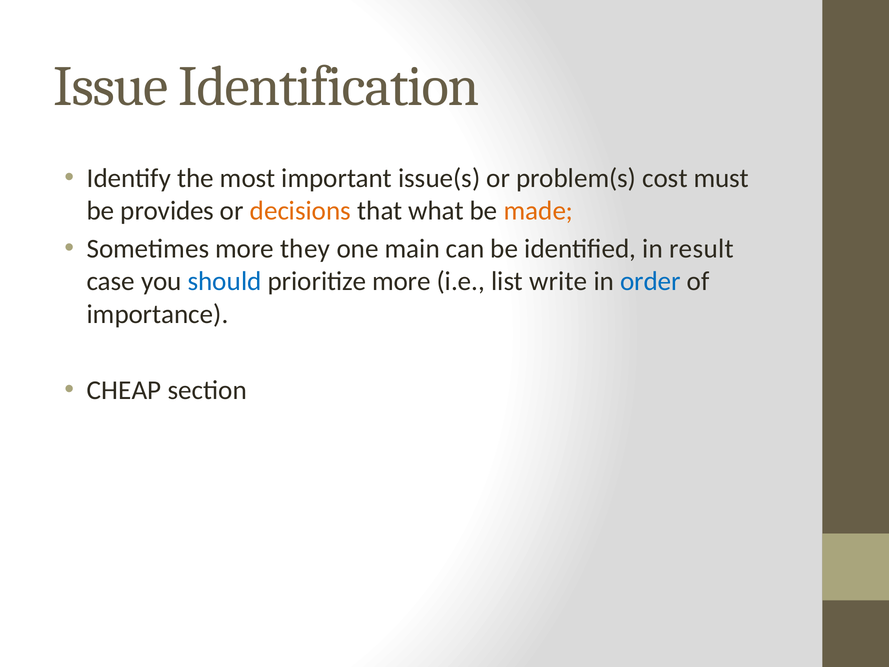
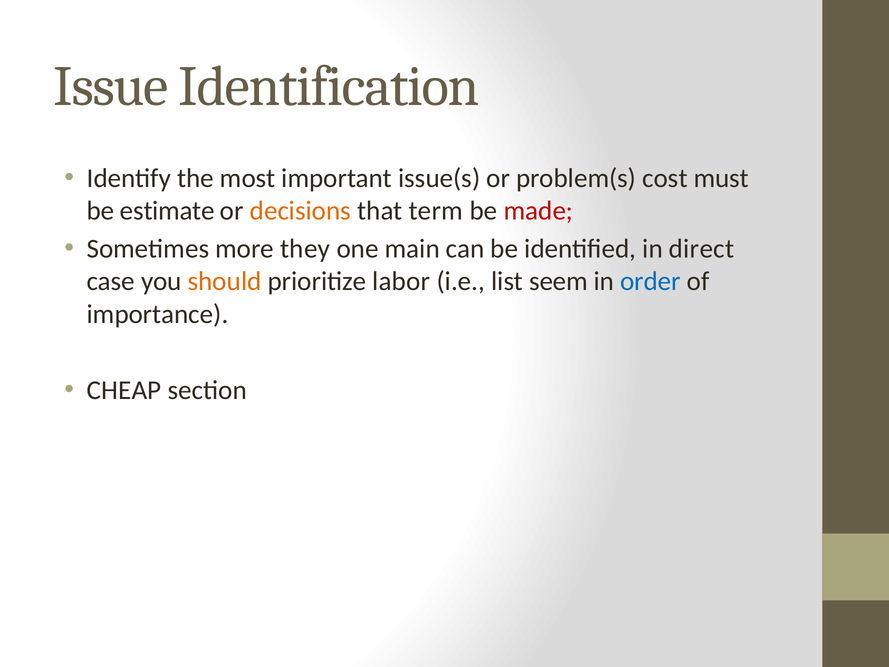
provides: provides -> estimate
what: what -> term
made colour: orange -> red
result: result -> direct
should colour: blue -> orange
prioritize more: more -> labor
write: write -> seem
